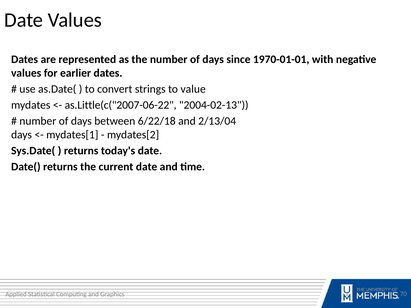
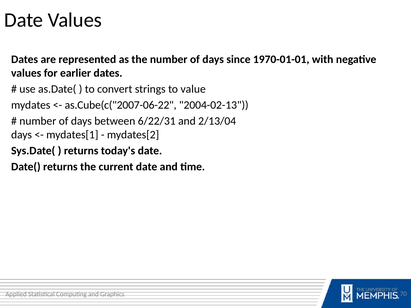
as.Little(c("2007-06-22: as.Little(c("2007-06-22 -> as.Cube(c("2007-06-22
6/22/18: 6/22/18 -> 6/22/31
